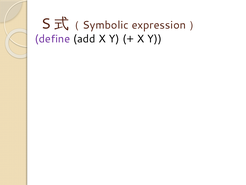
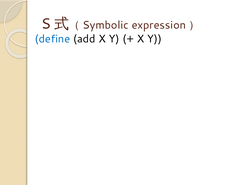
define colour: purple -> blue
